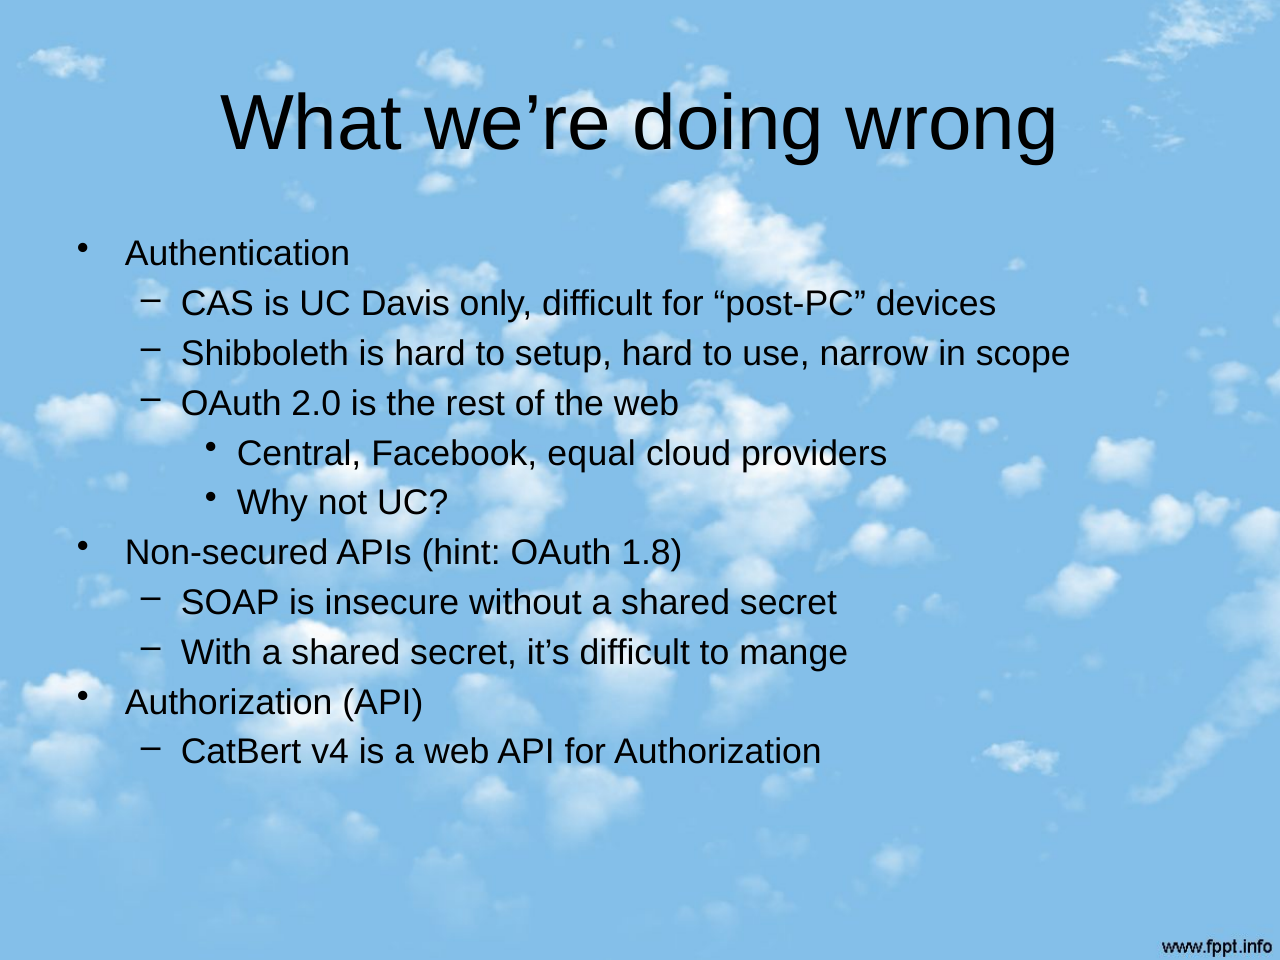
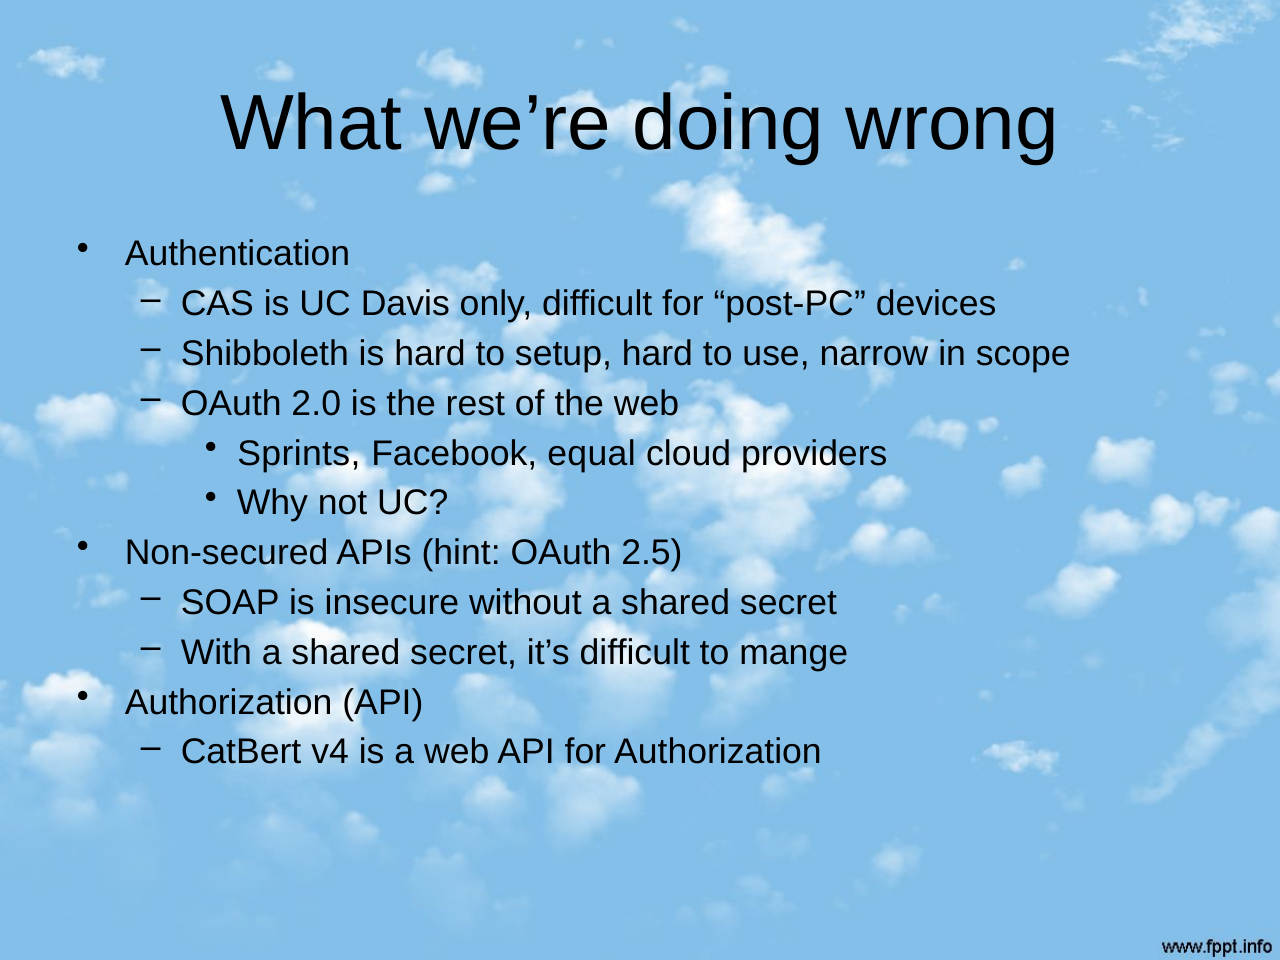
Central: Central -> Sprints
1.8: 1.8 -> 2.5
